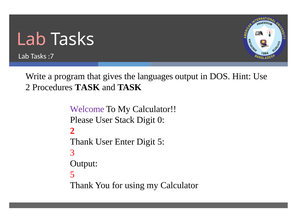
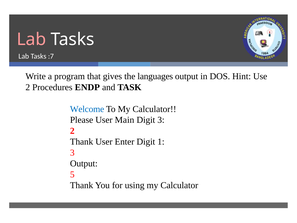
Procedures TASK: TASK -> ENDP
Welcome colour: purple -> blue
Stack: Stack -> Main
Digit 0: 0 -> 3
Digit 5: 5 -> 1
